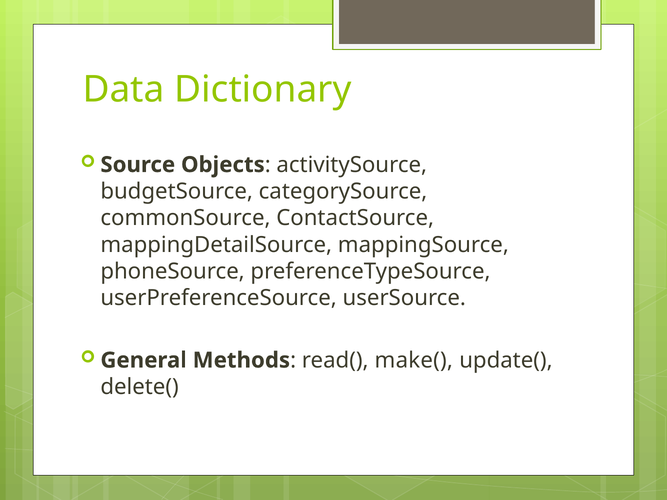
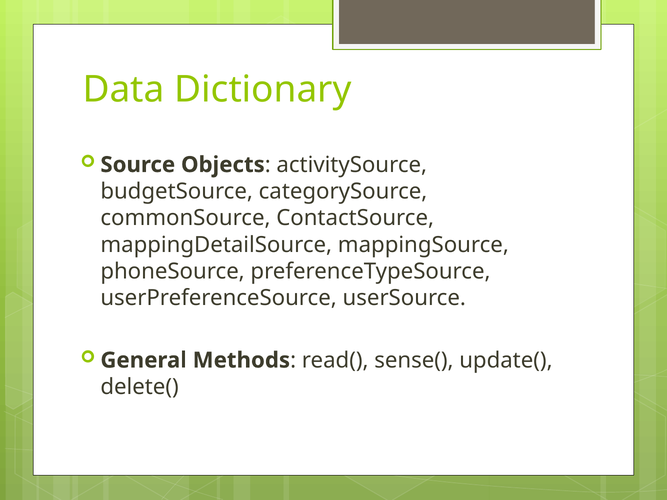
make(: make( -> sense(
